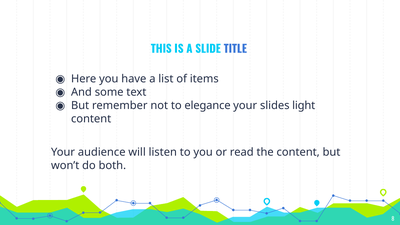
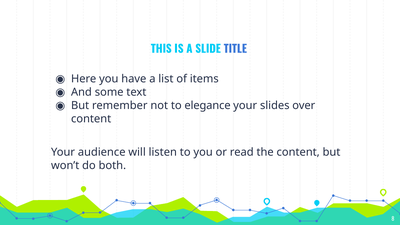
light: light -> over
